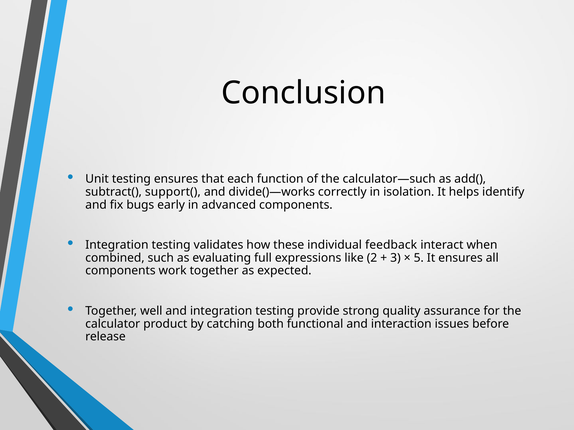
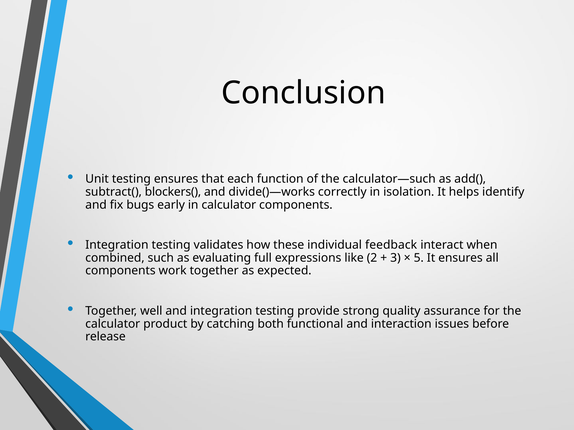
support(: support( -> blockers(
in advanced: advanced -> calculator
